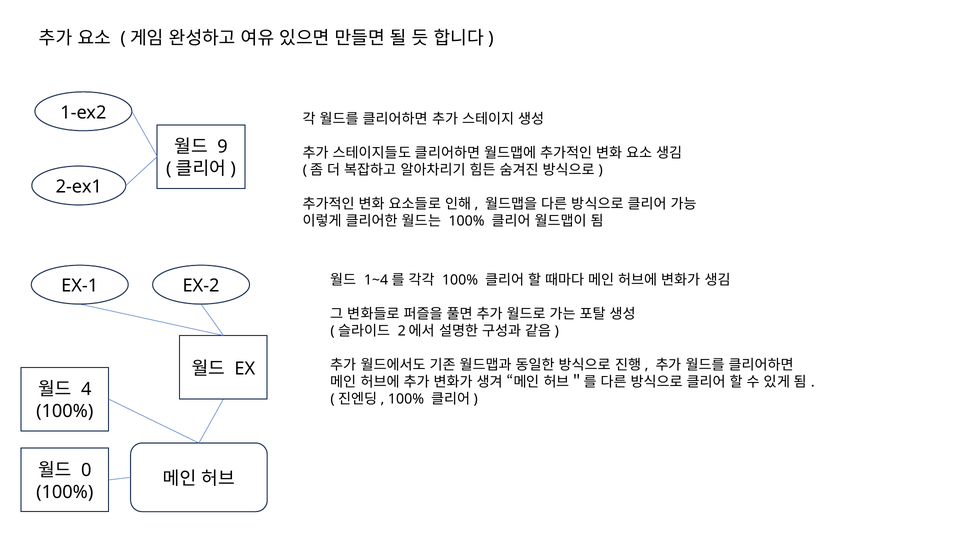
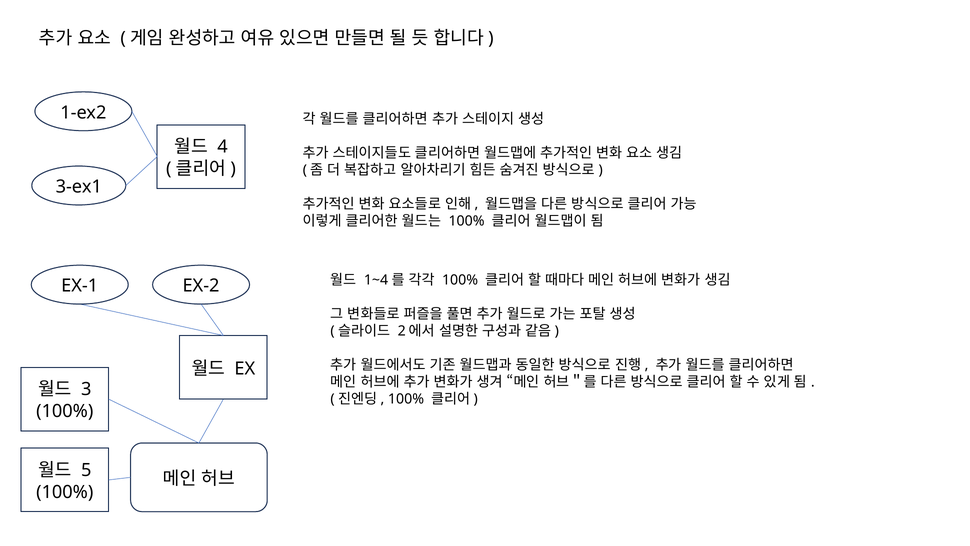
9: 9 -> 4
2-ex1: 2-ex1 -> 3-ex1
4: 4 -> 3
0: 0 -> 5
